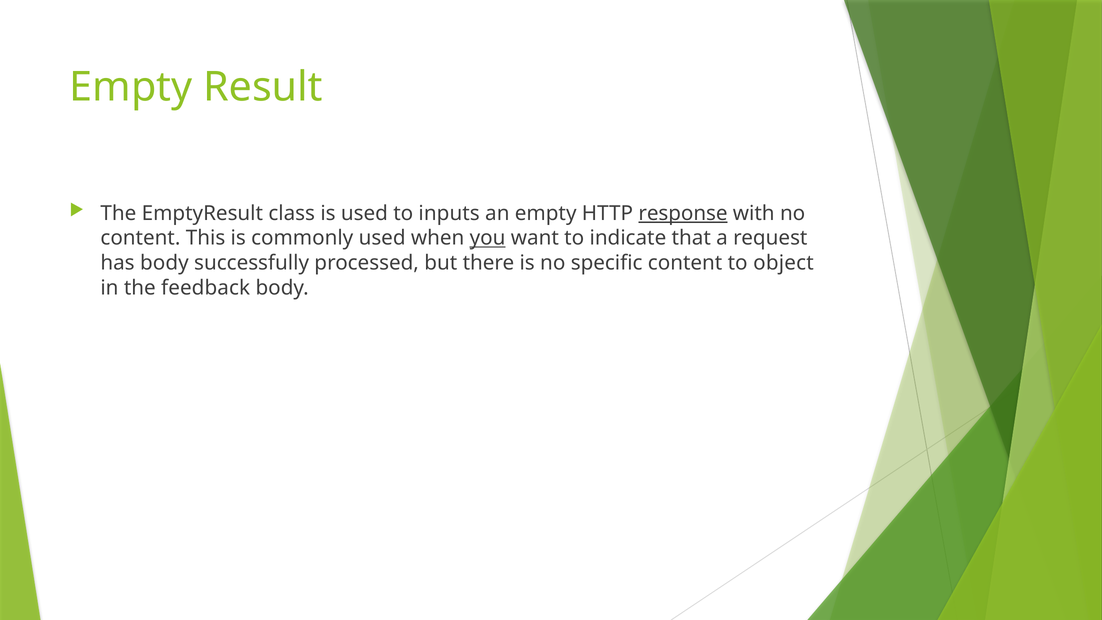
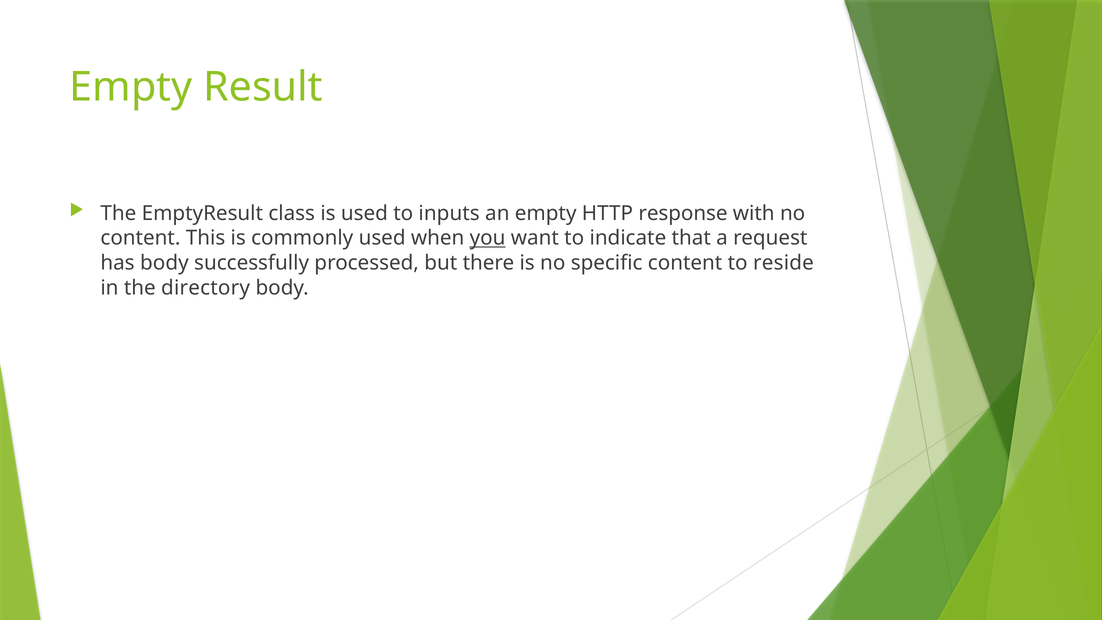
response underline: present -> none
object: object -> reside
feedback: feedback -> directory
